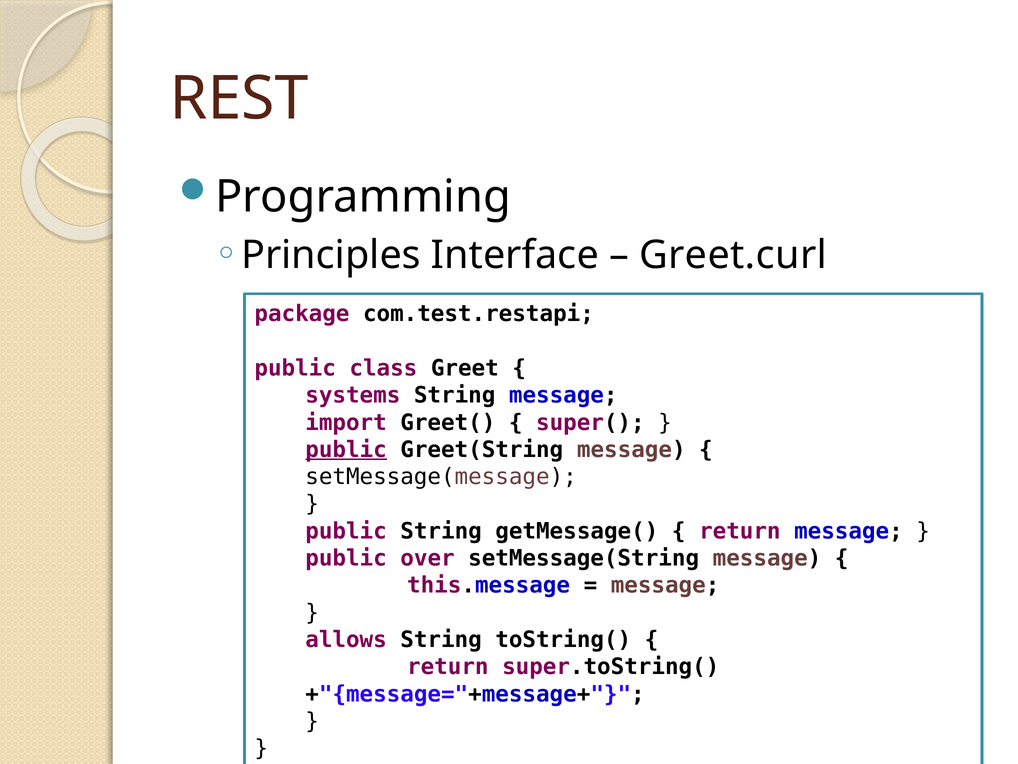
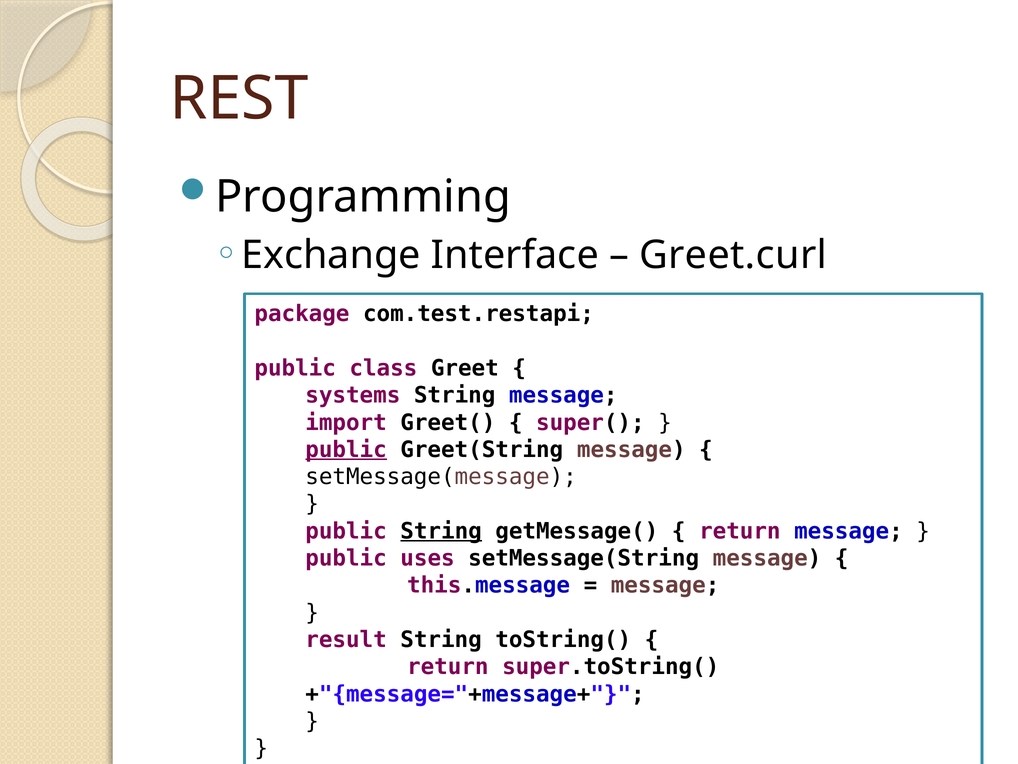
Principles: Principles -> Exchange
String at (441, 531) underline: none -> present
over: over -> uses
allows: allows -> result
